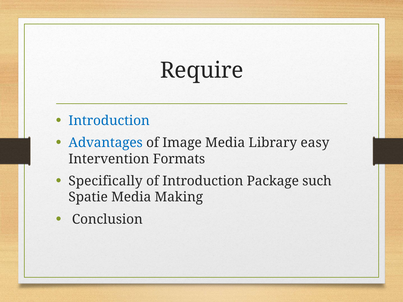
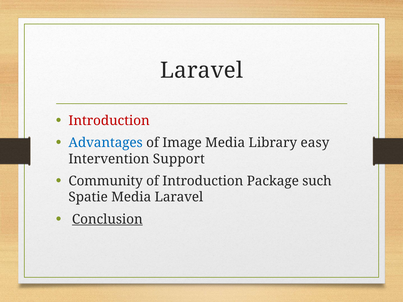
Require at (202, 71): Require -> Laravel
Introduction at (109, 121) colour: blue -> red
Formats: Formats -> Support
Specifically: Specifically -> Community
Media Making: Making -> Laravel
Conclusion underline: none -> present
